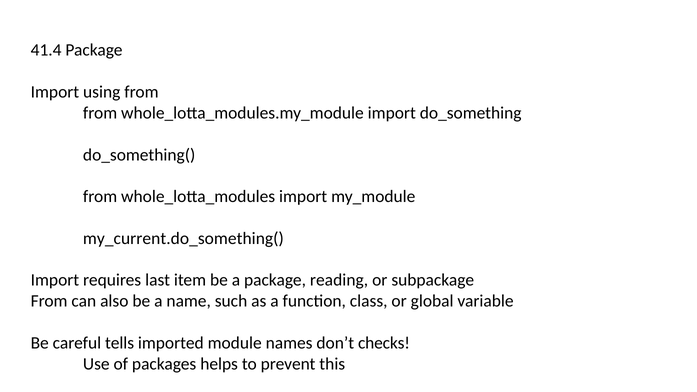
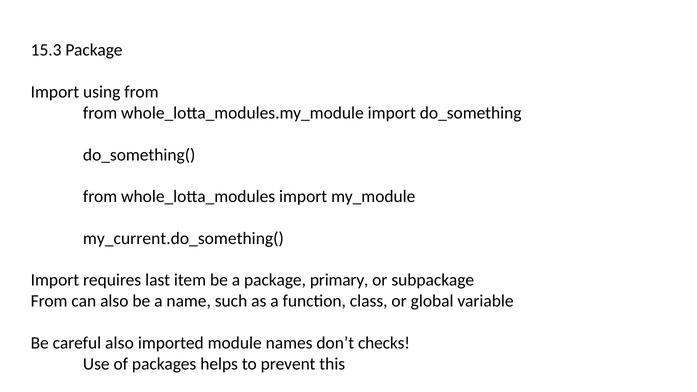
41.4: 41.4 -> 15.3
reading: reading -> primary
careful tells: tells -> also
